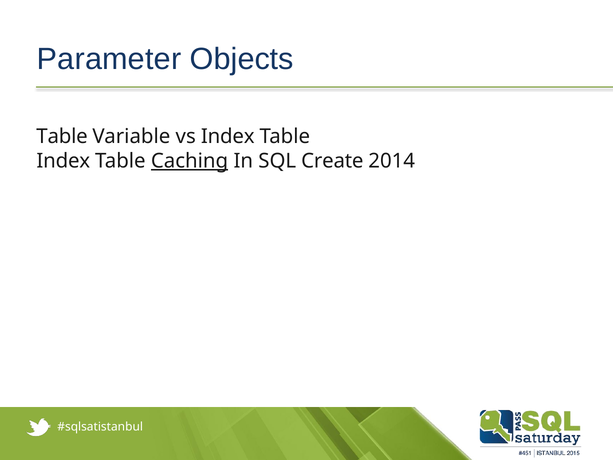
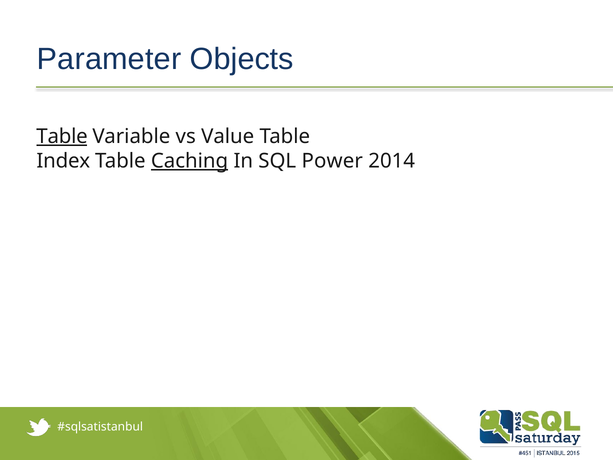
Table at (62, 136) underline: none -> present
vs Index: Index -> Value
Create: Create -> Power
